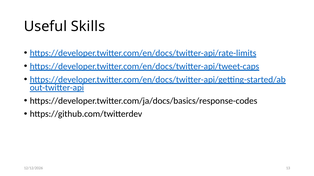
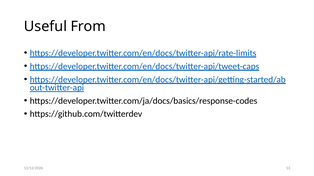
Skills: Skills -> From
